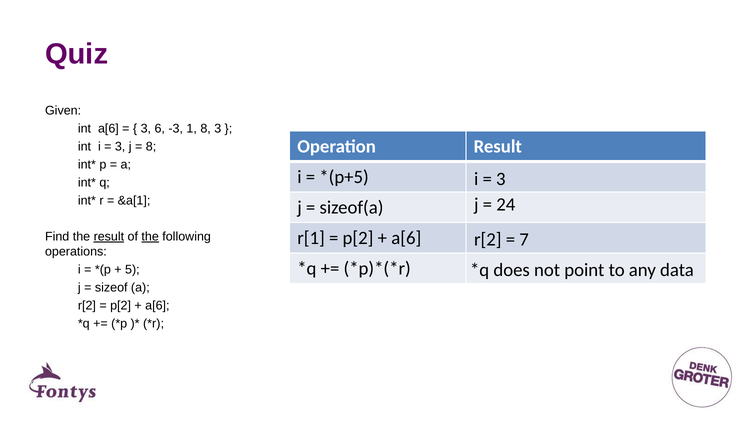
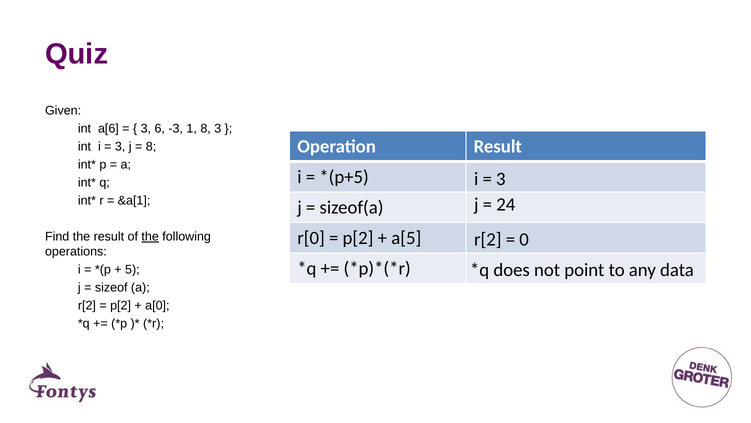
r[1: r[1 -> r[0
a[6 at (406, 238): a[6 -> a[5
result at (109, 236) underline: present -> none
7: 7 -> 0
a[6 at (157, 305): a[6 -> a[0
